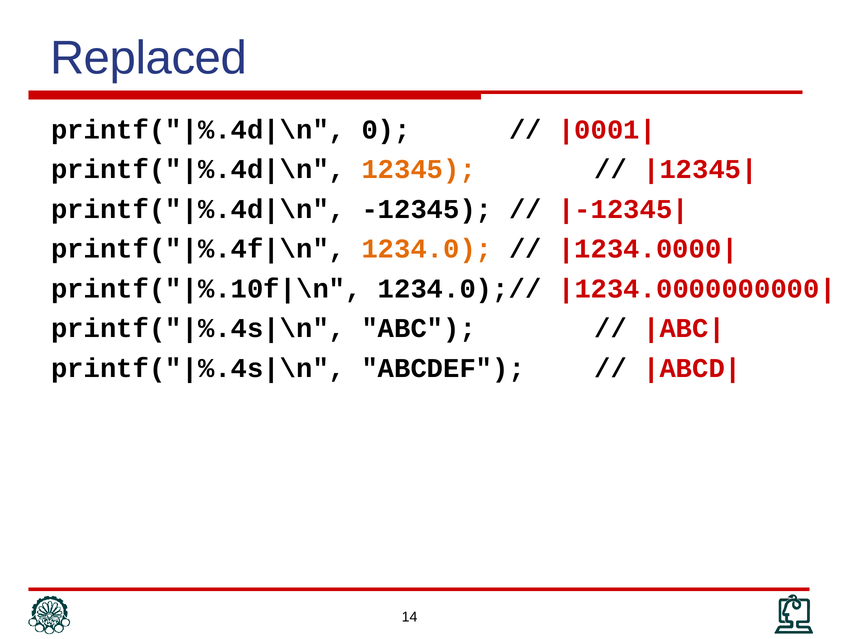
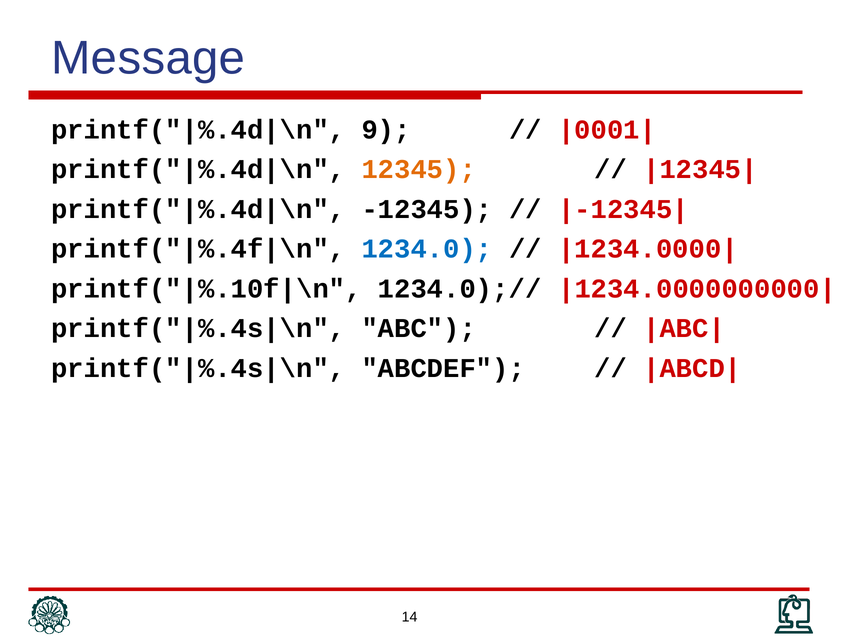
Replaced: Replaced -> Message
0: 0 -> 9
1234.0 colour: orange -> blue
